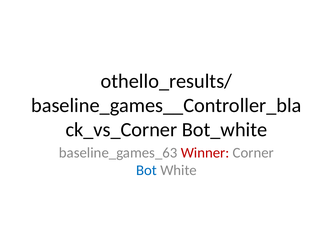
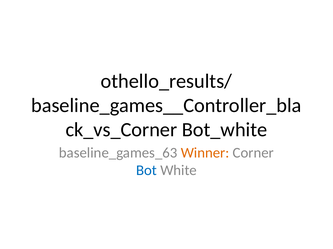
Winner colour: red -> orange
